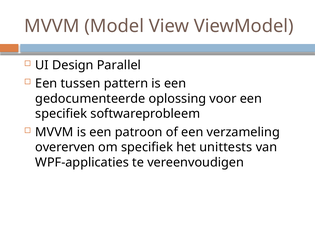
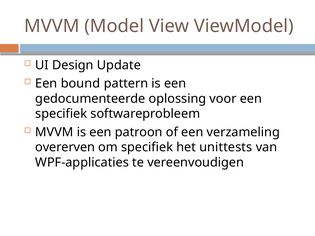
Parallel: Parallel -> Update
tussen: tussen -> bound
